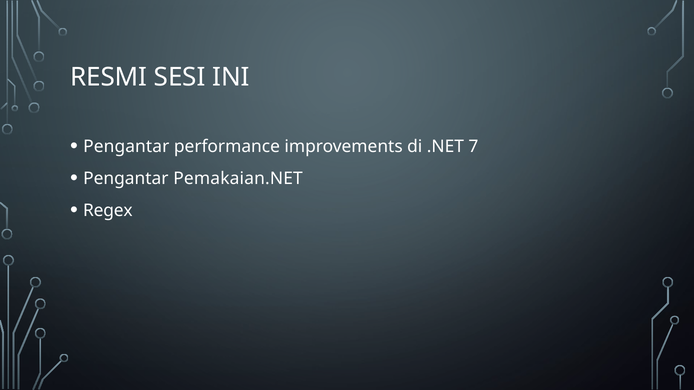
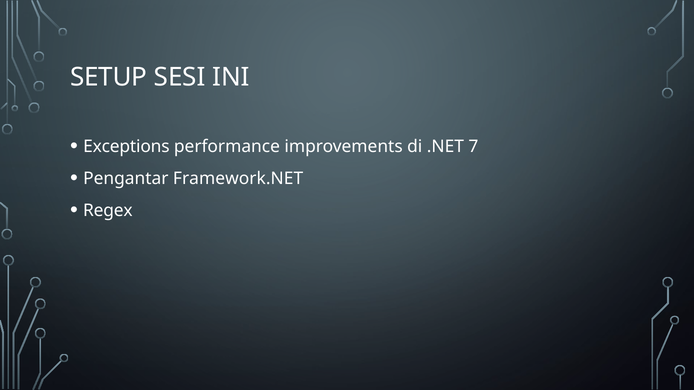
RESMI: RESMI -> SETUP
Pengantar at (126, 146): Pengantar -> Exceptions
Pemakaian.NET: Pemakaian.NET -> Framework.NET
